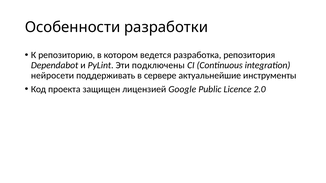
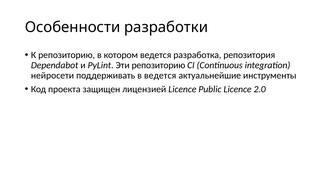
Эти подключены: подключены -> репозиторию
в сервере: сервере -> ведется
лицензией Google: Google -> Licence
